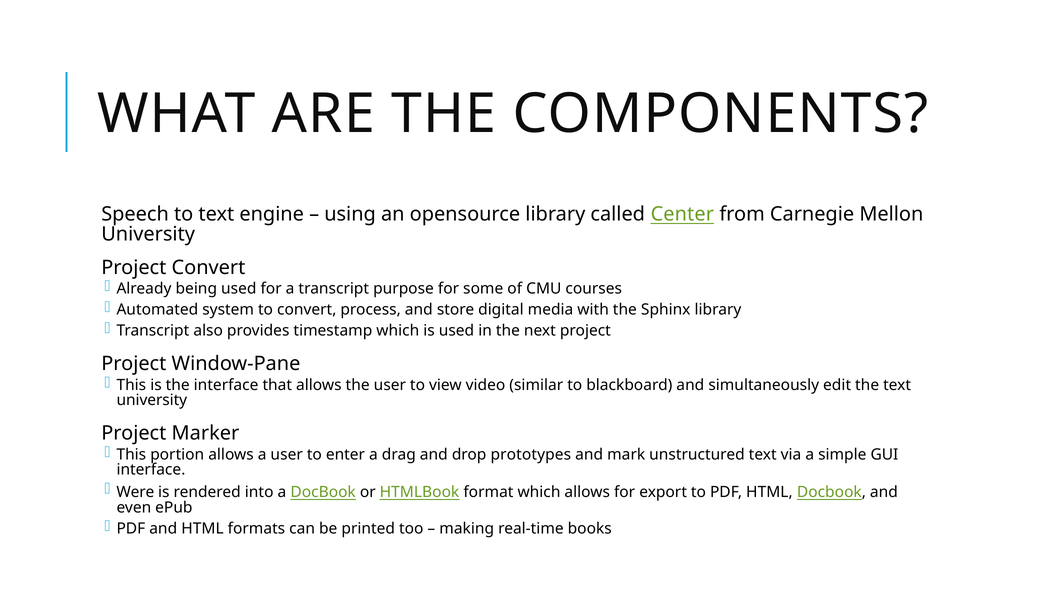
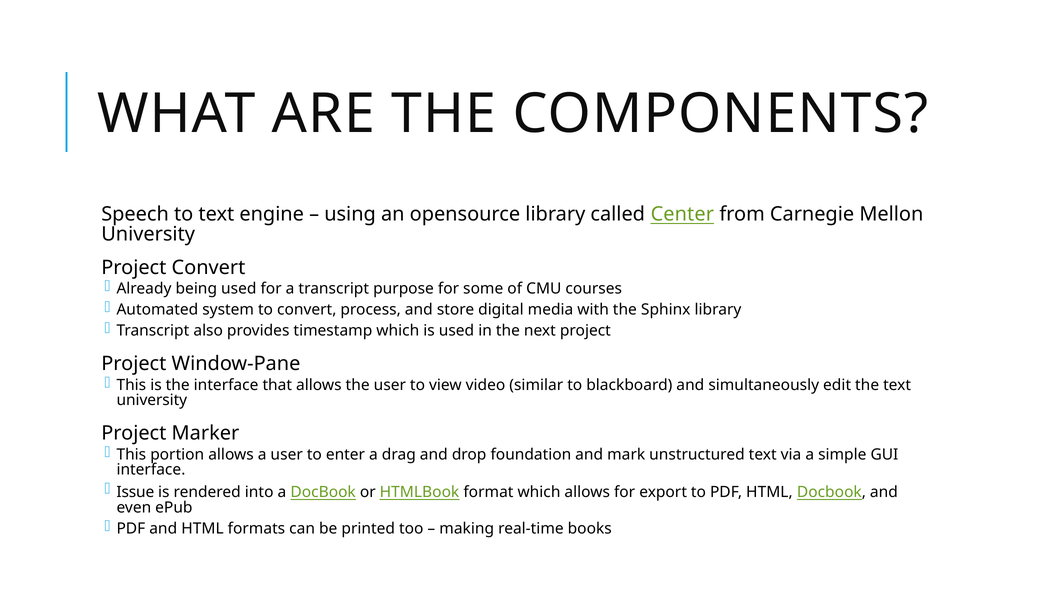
prototypes: prototypes -> foundation
Were: Were -> Issue
